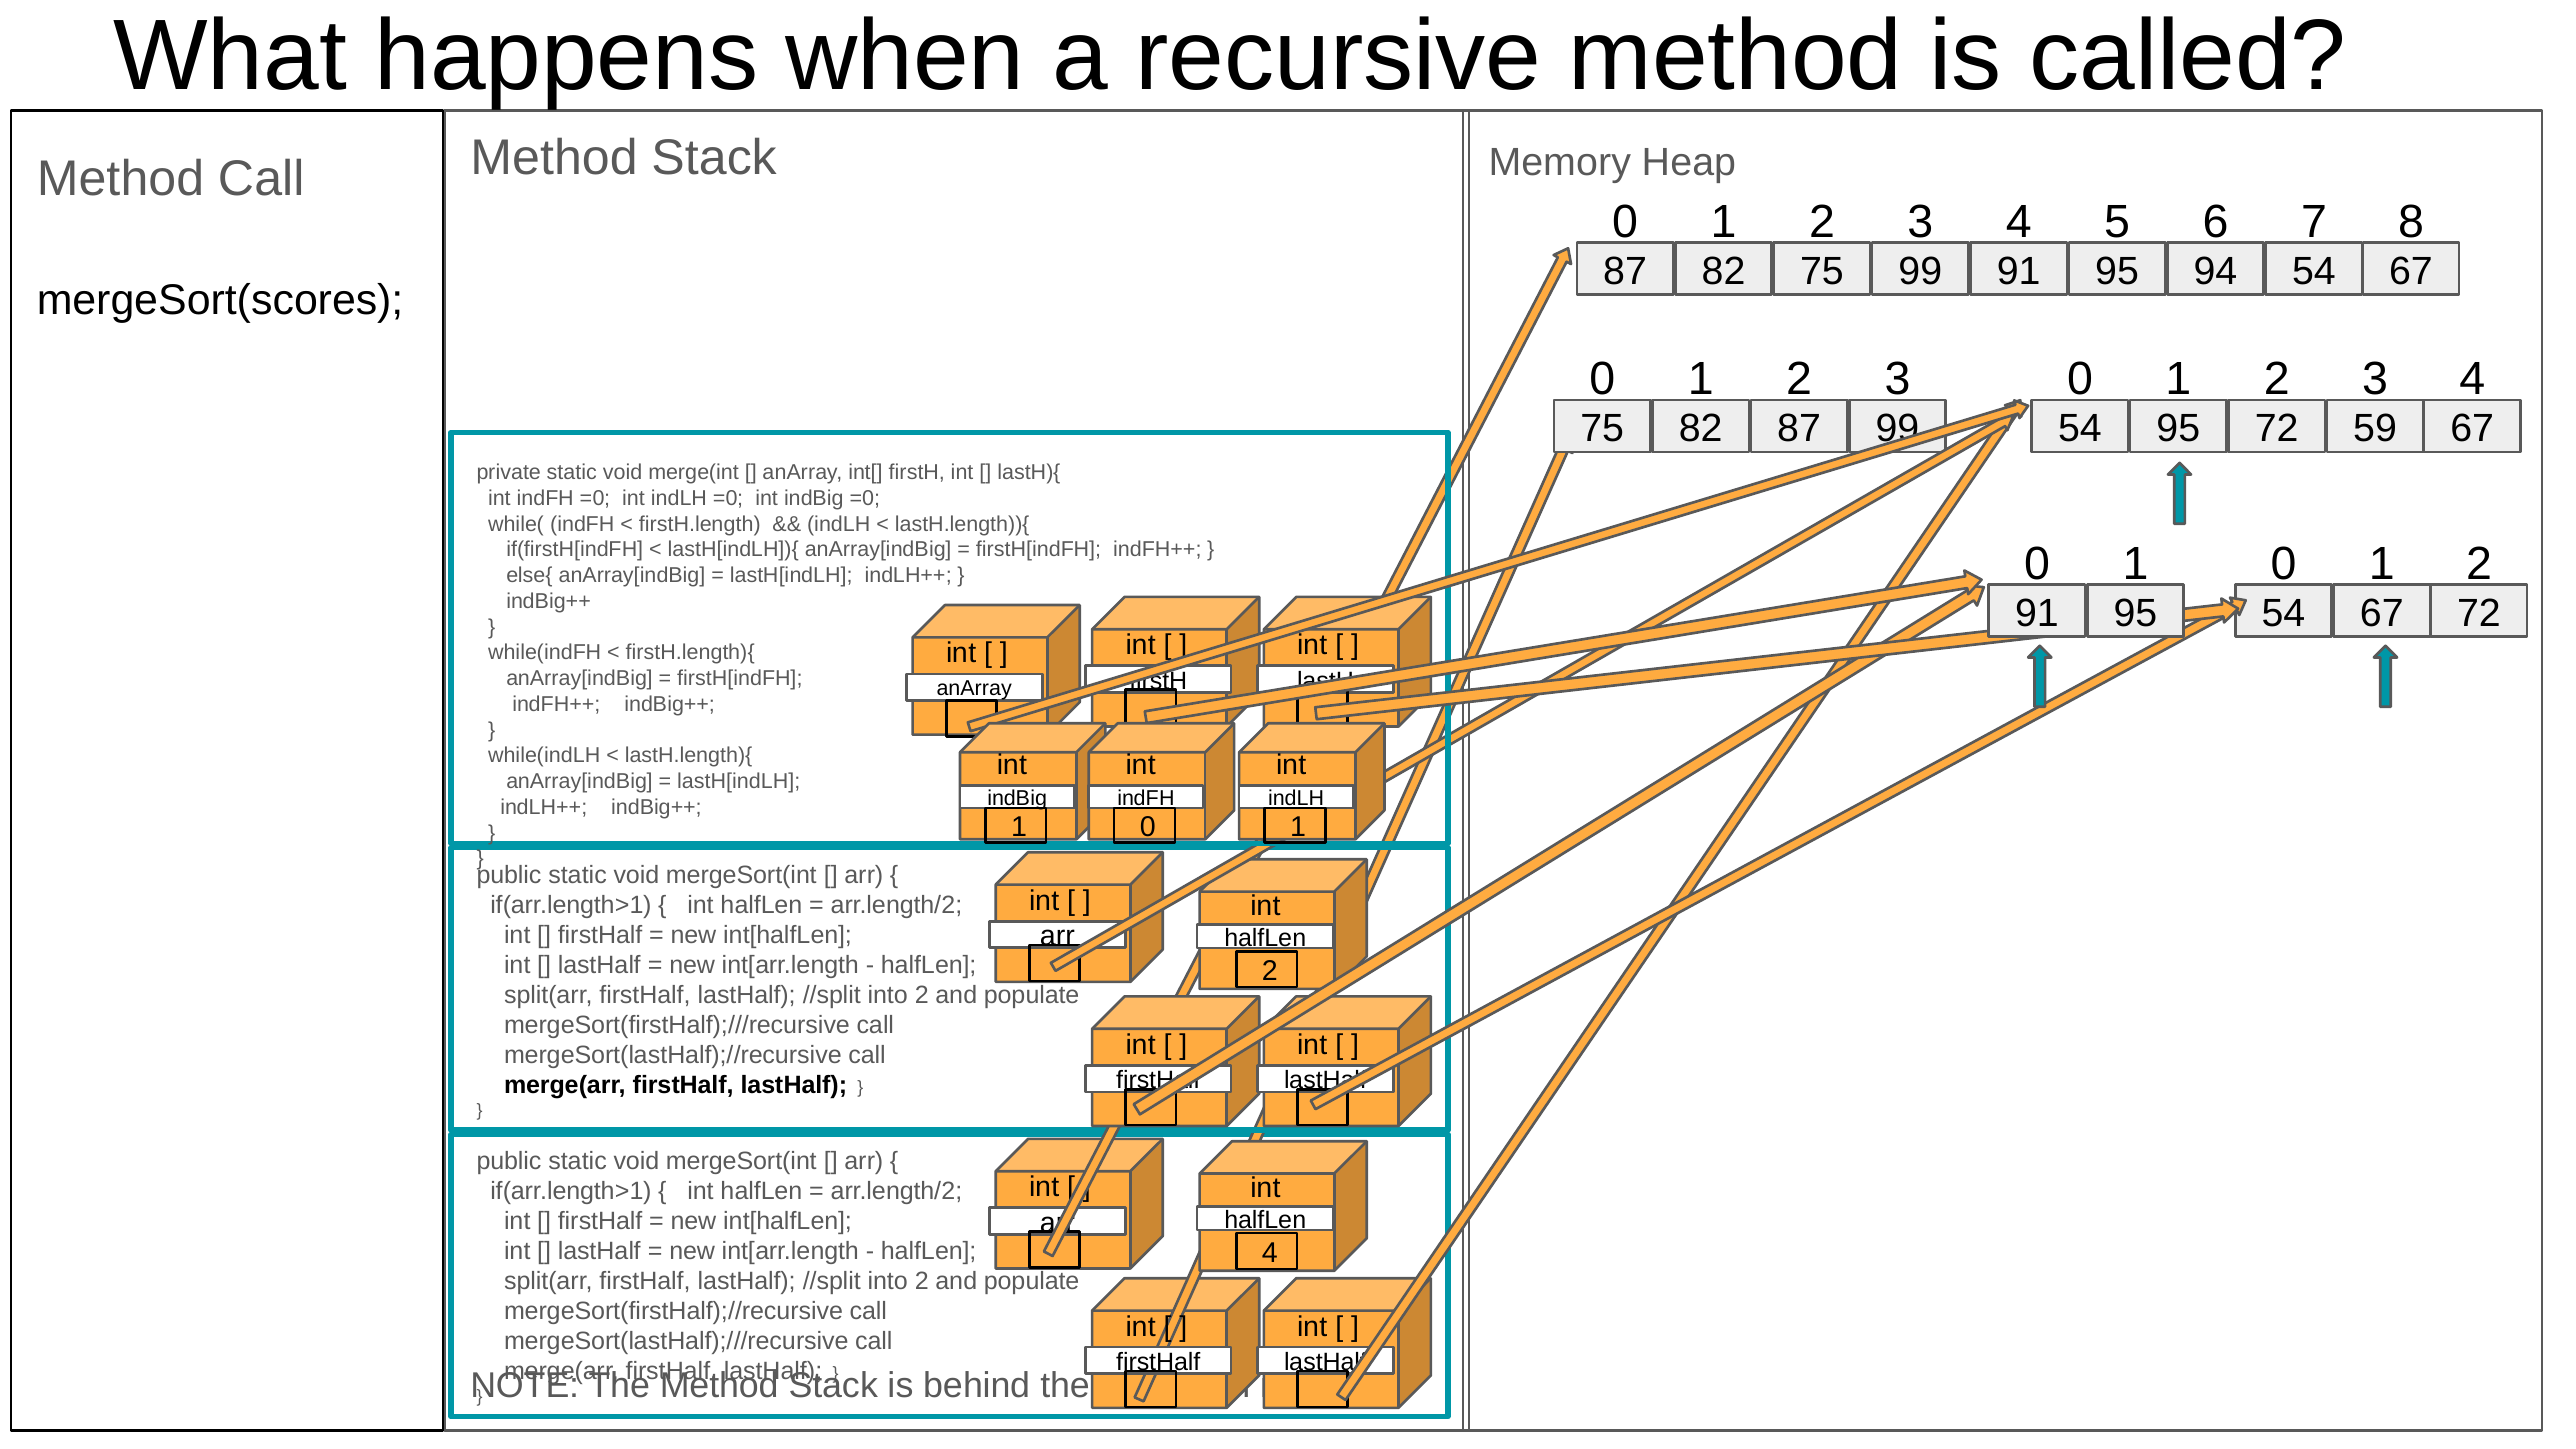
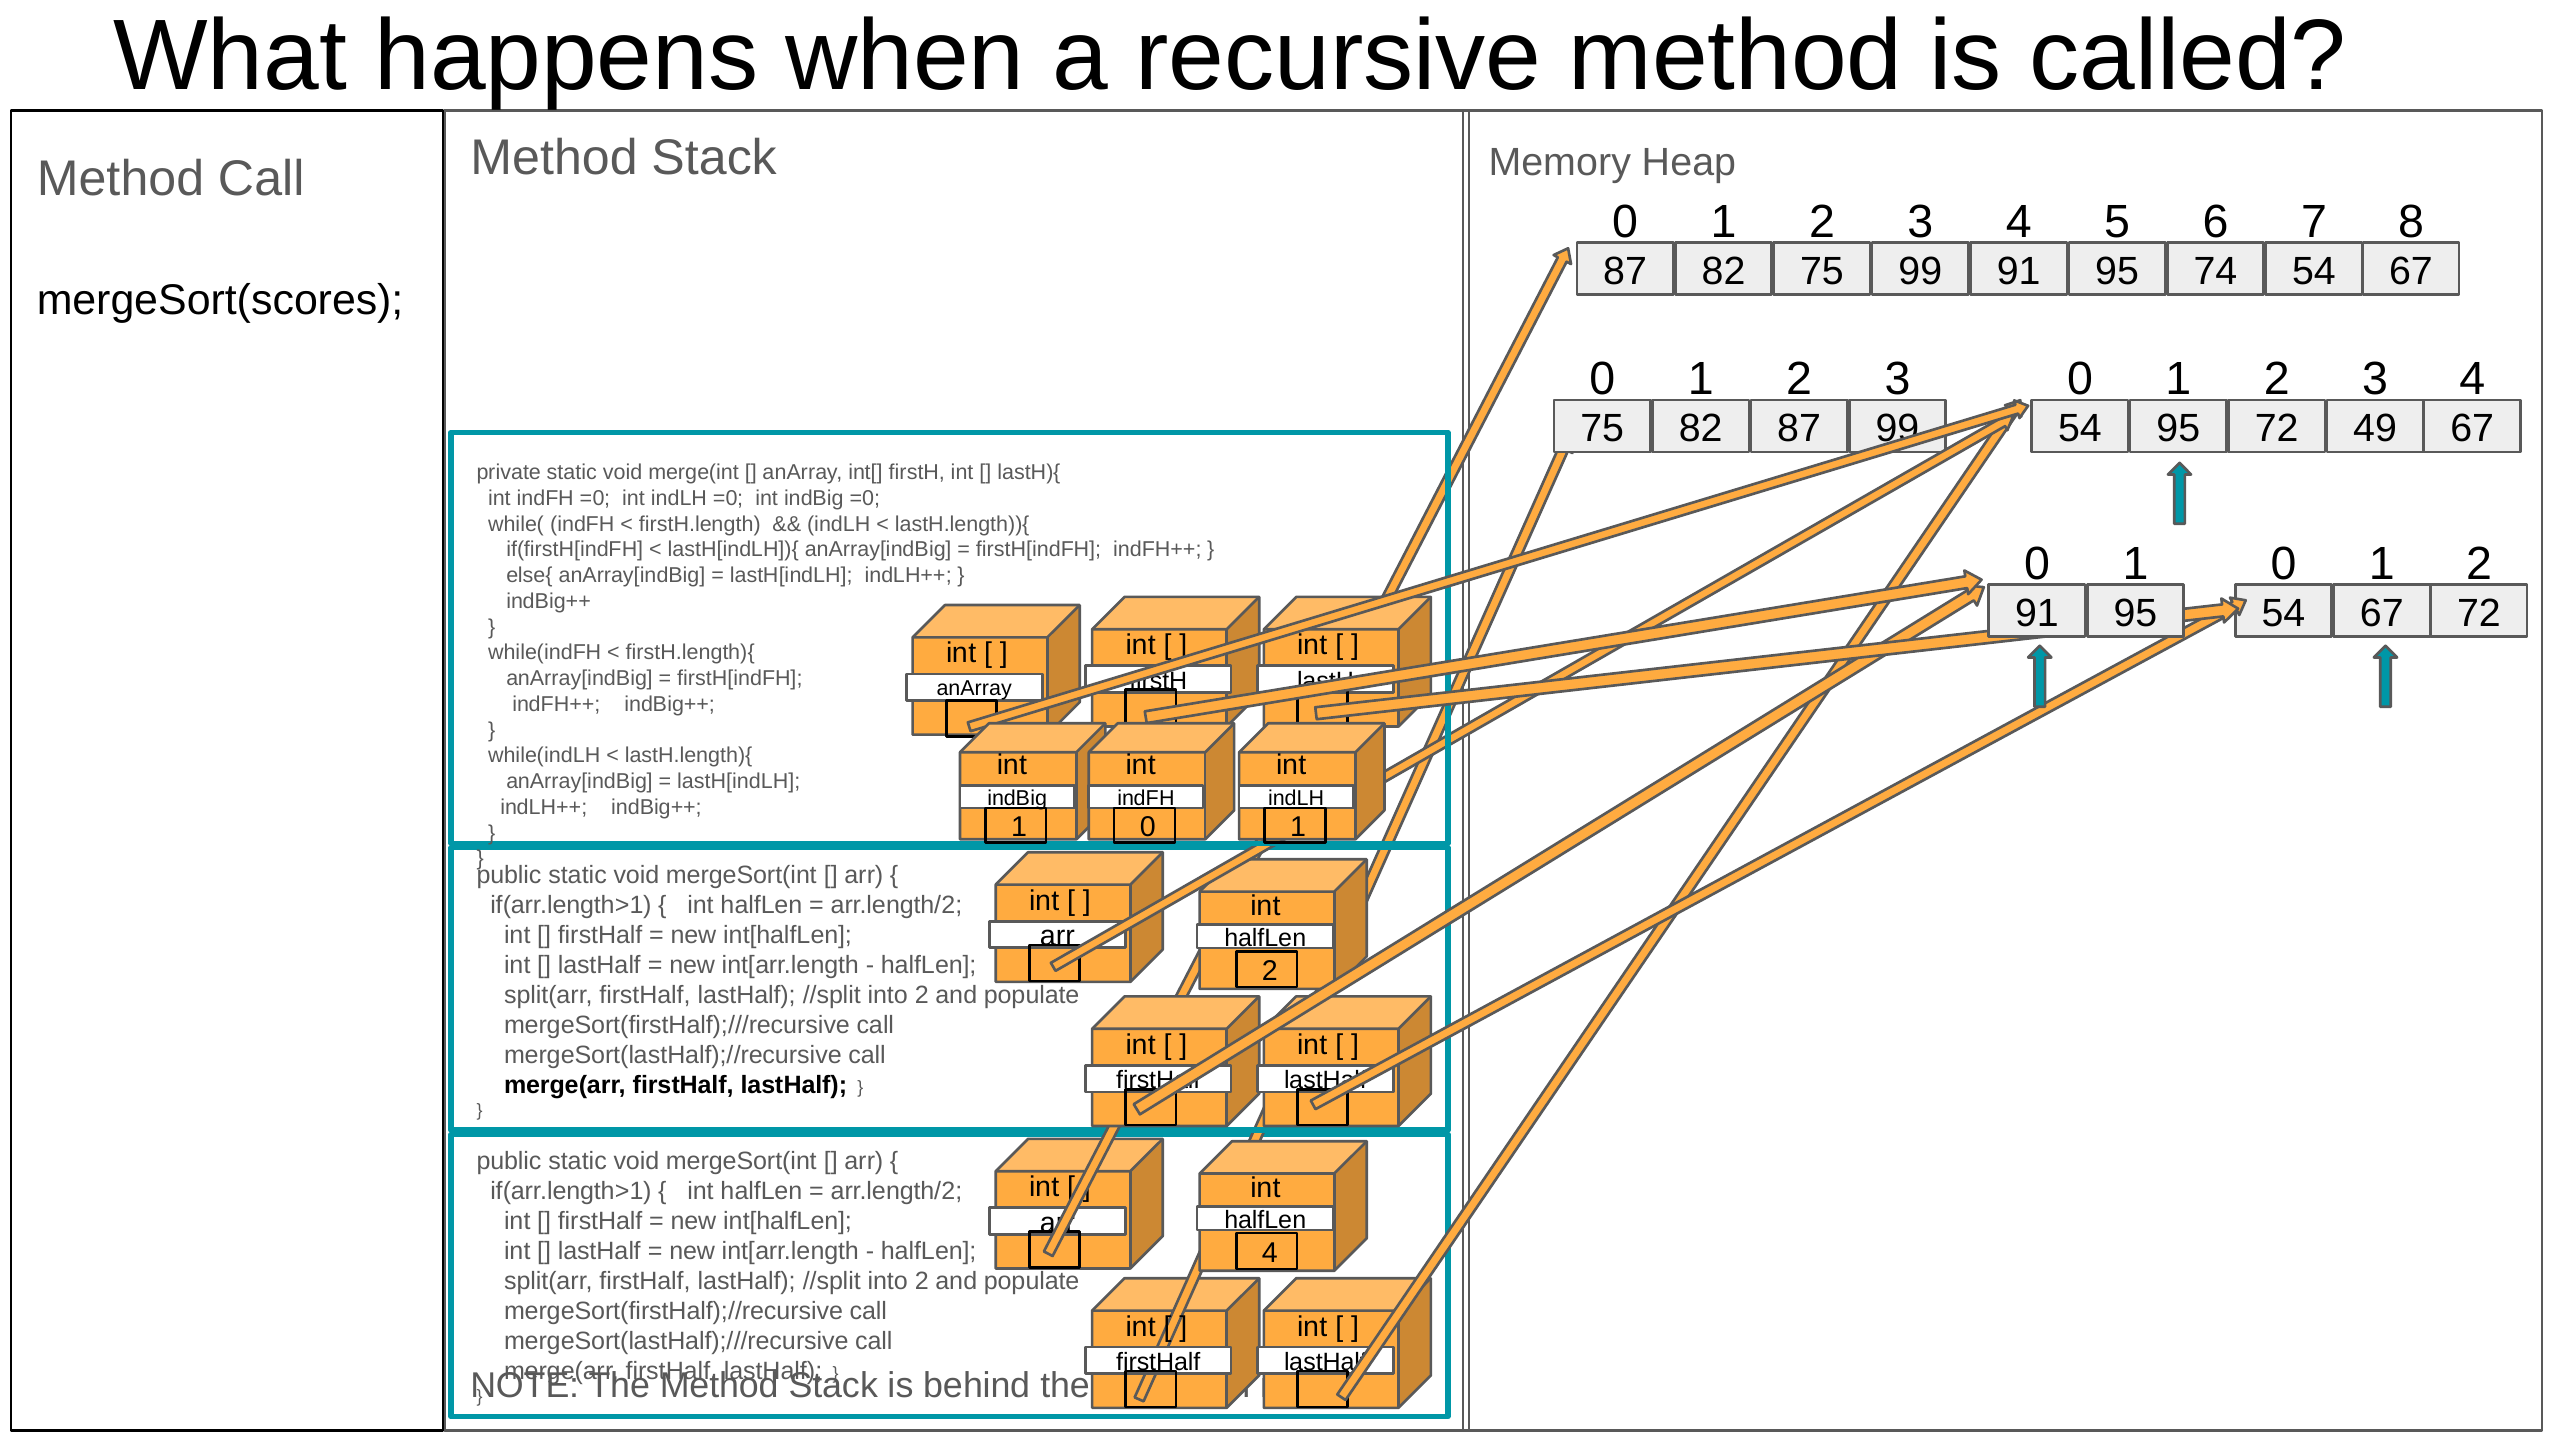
94: 94 -> 74
59: 59 -> 49
